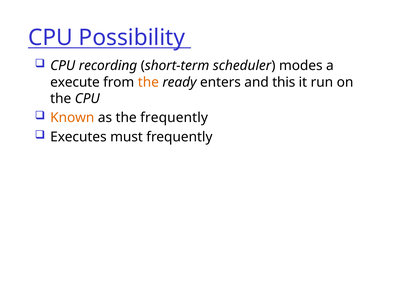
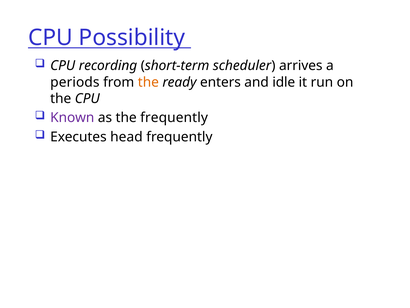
modes: modes -> arrives
execute: execute -> periods
this: this -> idle
Known colour: orange -> purple
must: must -> head
